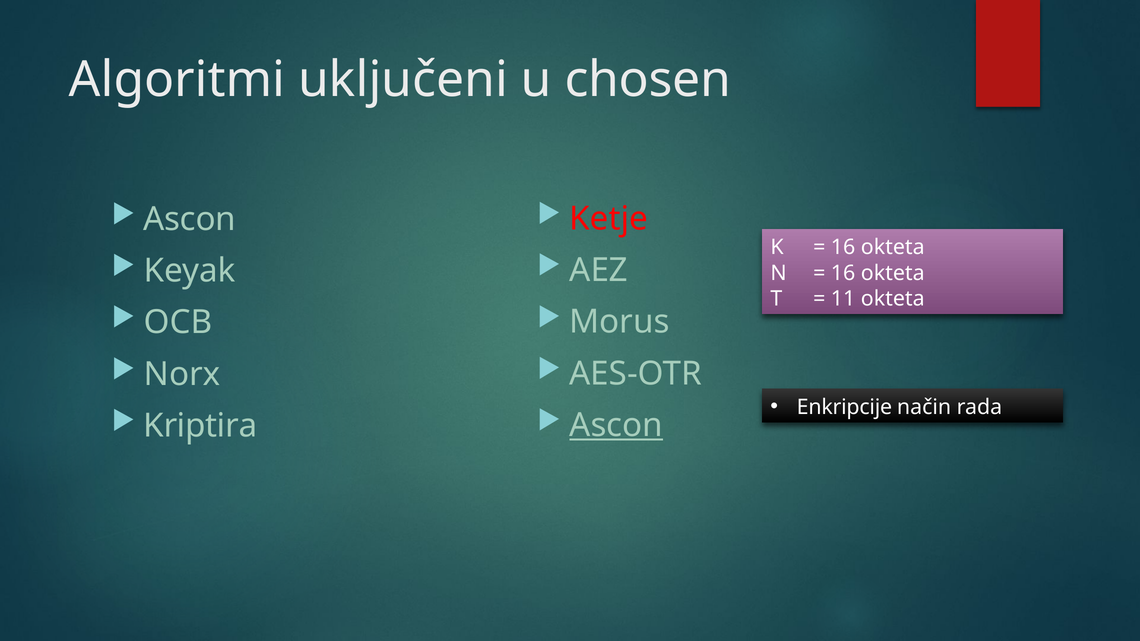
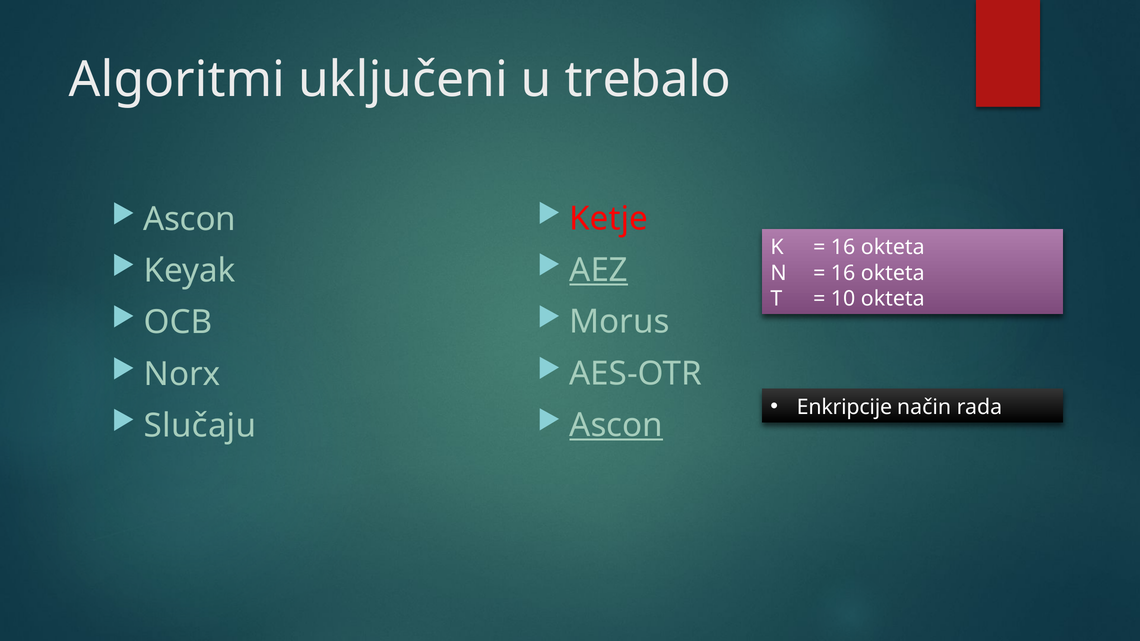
chosen: chosen -> trebalo
AEZ underline: none -> present
11: 11 -> 10
Kriptira: Kriptira -> Slučaju
